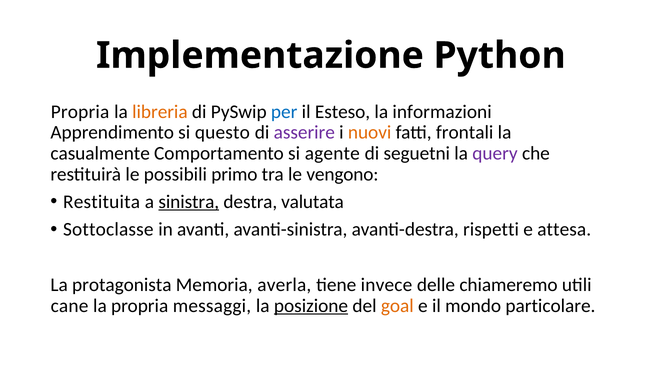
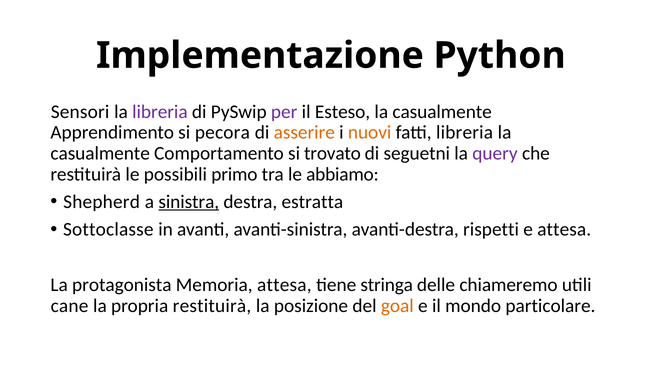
Propria at (80, 112): Propria -> Sensori
libreria at (160, 112) colour: orange -> purple
per colour: blue -> purple
informazioni at (442, 112): informazioni -> casualmente
questo: questo -> pecora
asserire colour: purple -> orange
fatti frontali: frontali -> libreria
agente: agente -> trovato
vengono: vengono -> abbiamo
Restituita: Restituita -> Shepherd
valutata: valutata -> estratta
Memoria averla: averla -> attesa
invece: invece -> stringa
propria messaggi: messaggi -> restituirà
posizione underline: present -> none
